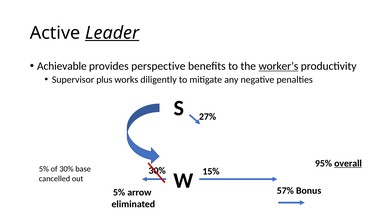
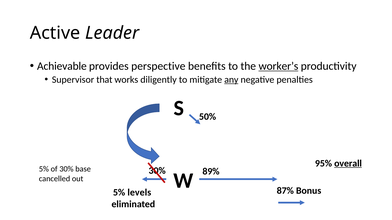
Leader underline: present -> none
plus: plus -> that
any underline: none -> present
27%: 27% -> 50%
15%: 15% -> 89%
57%: 57% -> 87%
arrow: arrow -> levels
